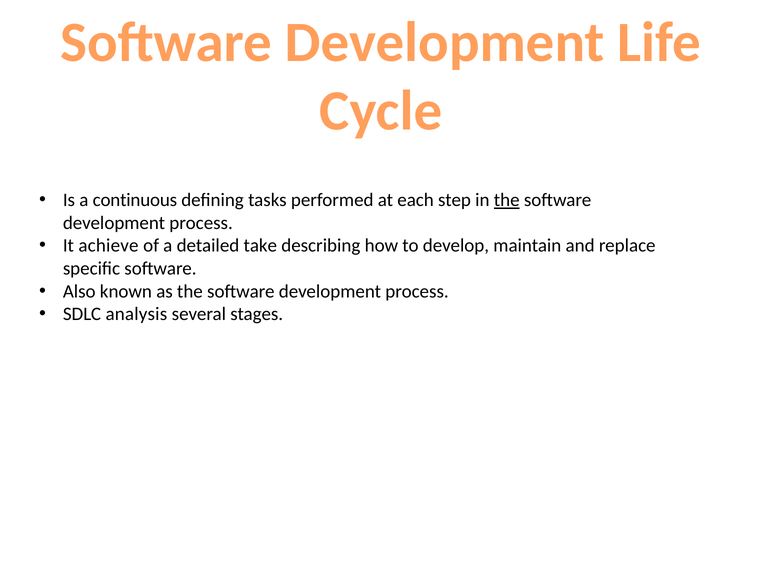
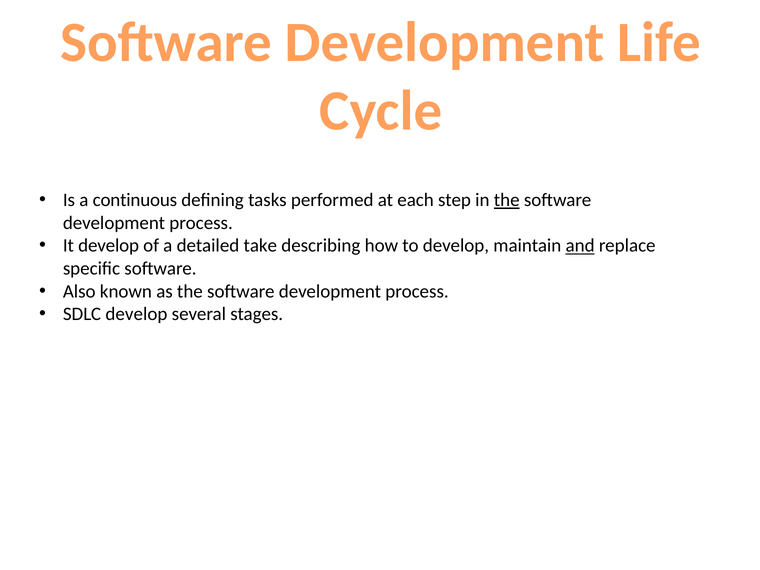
It achieve: achieve -> develop
and underline: none -> present
SDLC analysis: analysis -> develop
